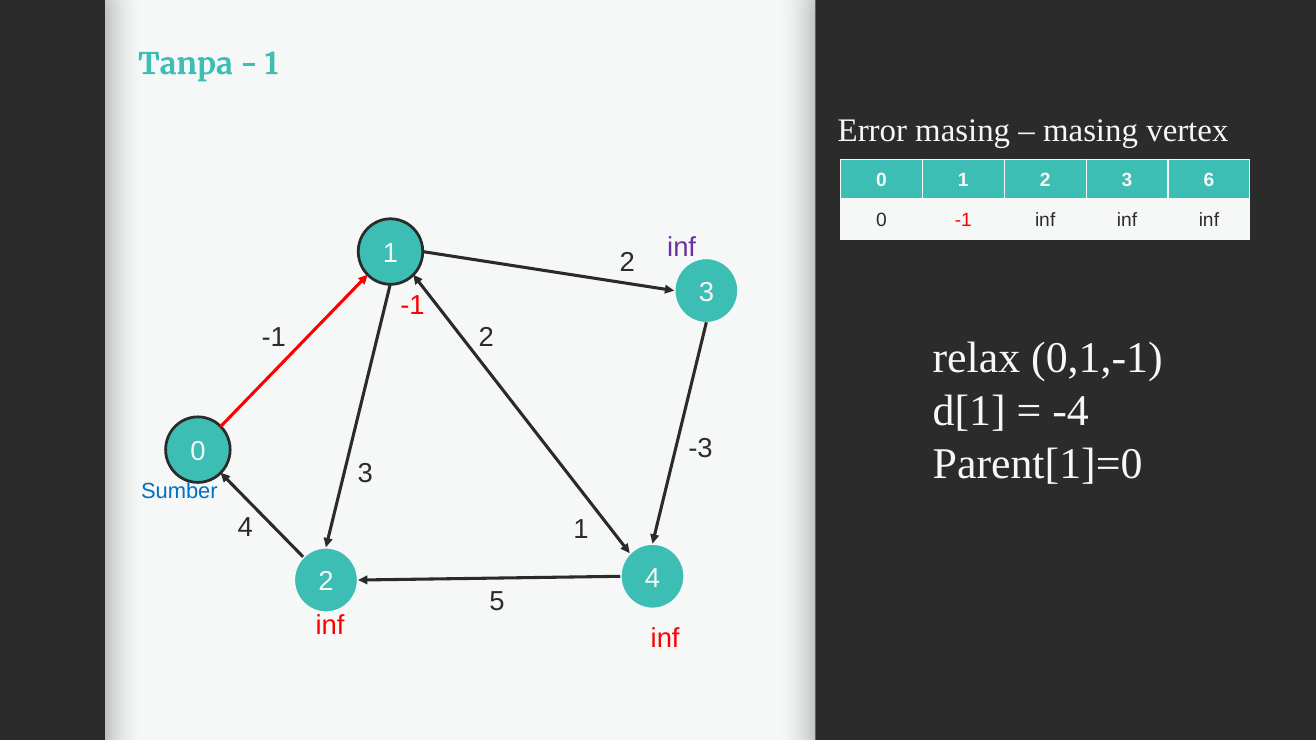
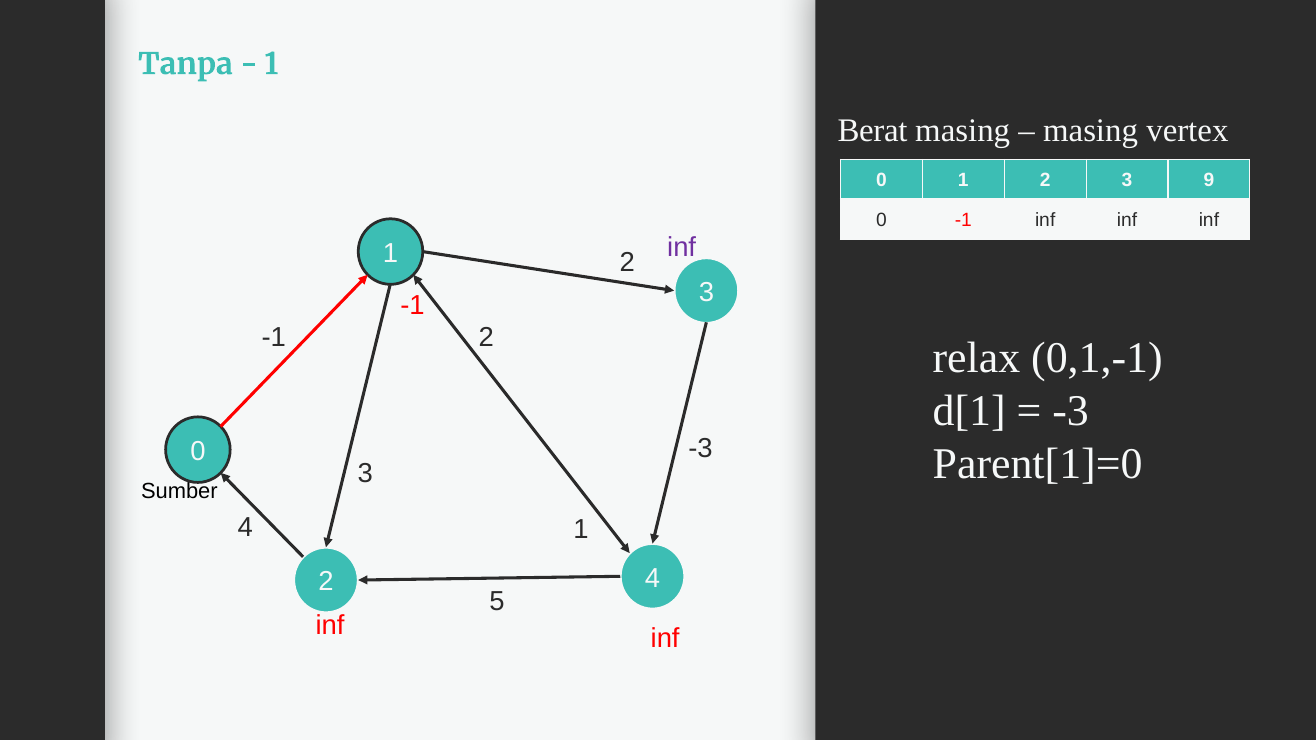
Error: Error -> Berat
6: 6 -> 9
-4 at (1071, 411): -4 -> -3
Sumber colour: blue -> black
